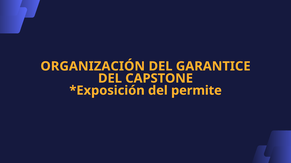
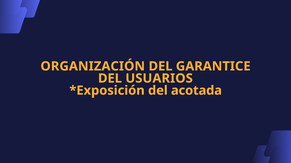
CAPSTONE: CAPSTONE -> USUARIOS
permite: permite -> acotada
